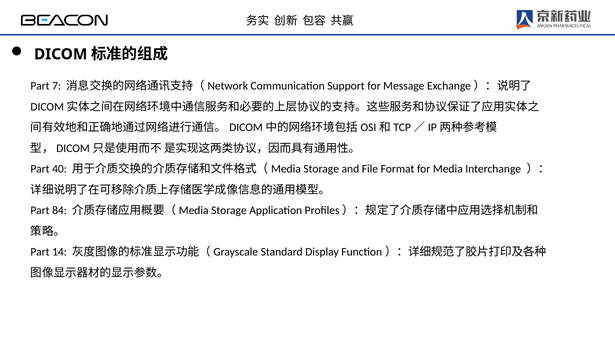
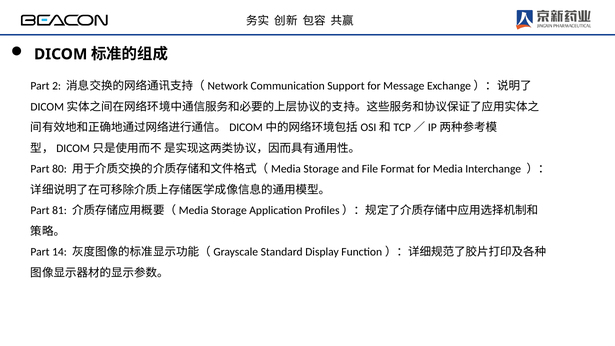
7: 7 -> 2
40: 40 -> 80
84: 84 -> 81
